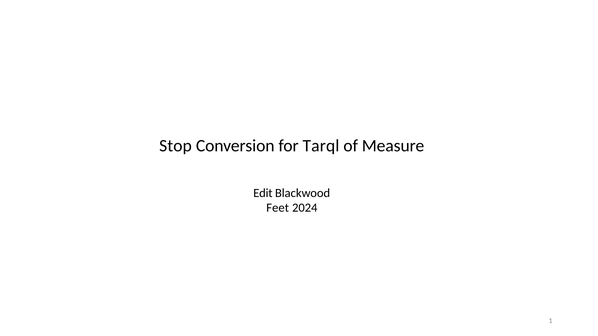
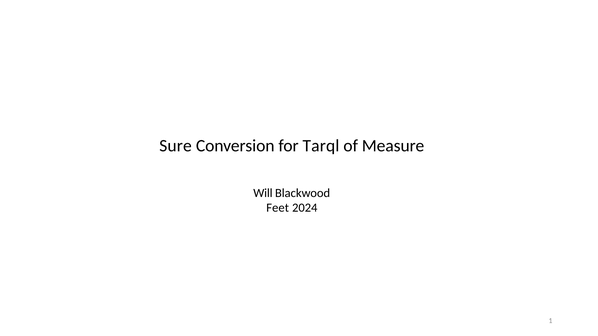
Stop: Stop -> Sure
Edit: Edit -> Will
